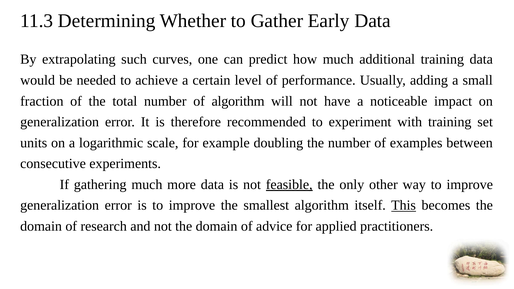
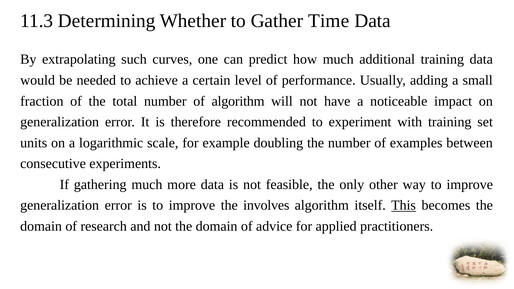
Early: Early -> Time
feasible underline: present -> none
smallest: smallest -> involves
